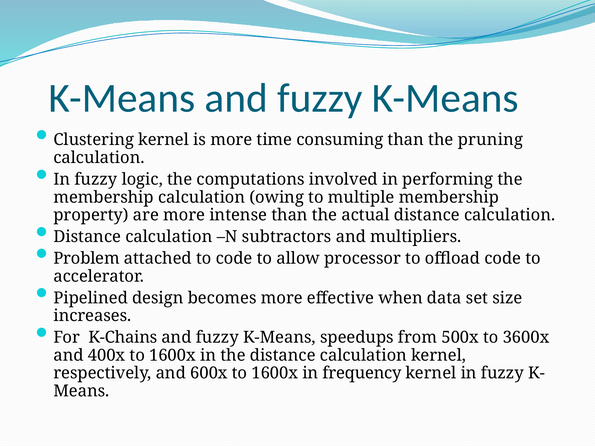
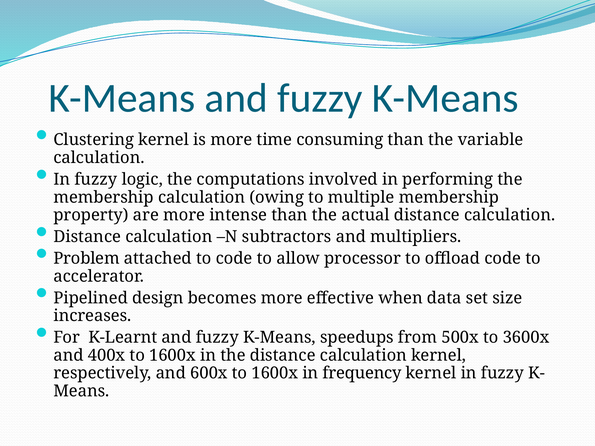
pruning: pruning -> variable
K-Chains: K-Chains -> K-Learnt
